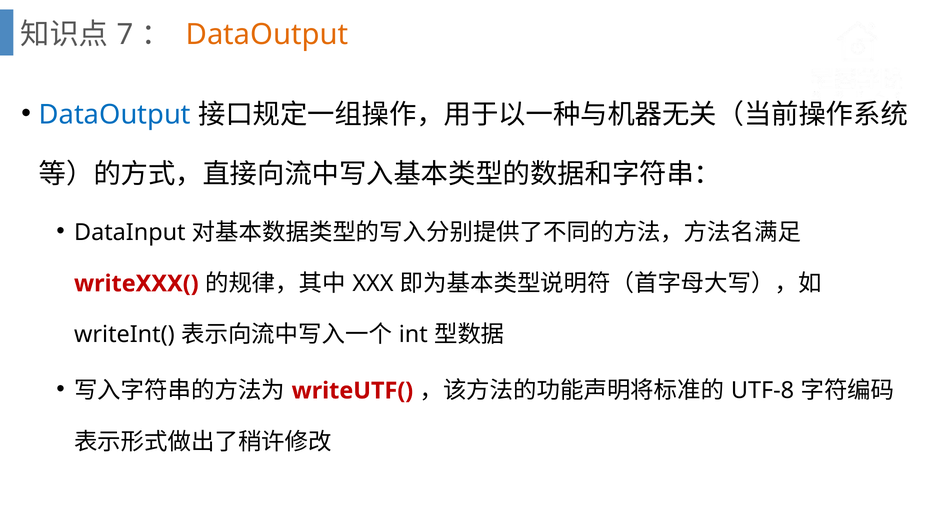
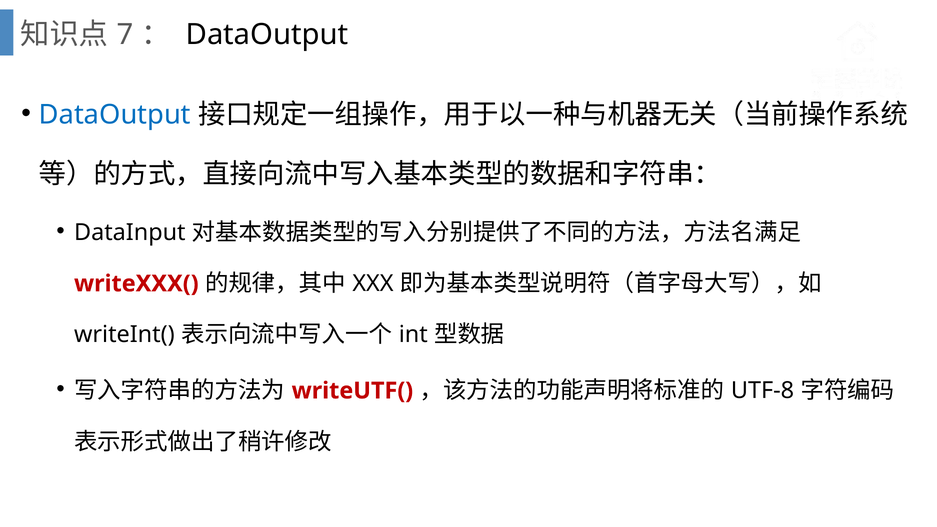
DataOutput at (267, 34) colour: orange -> black
